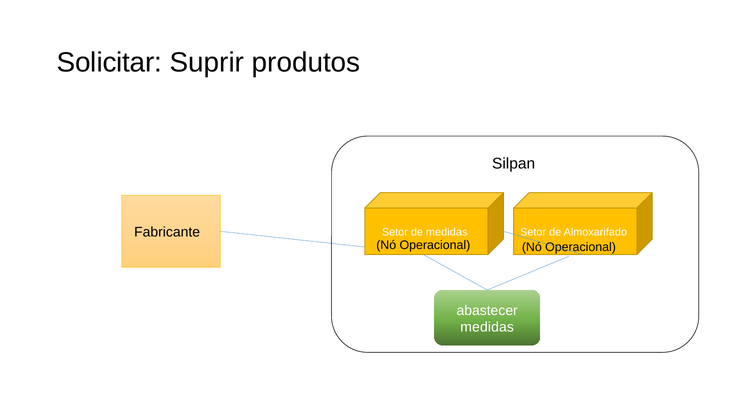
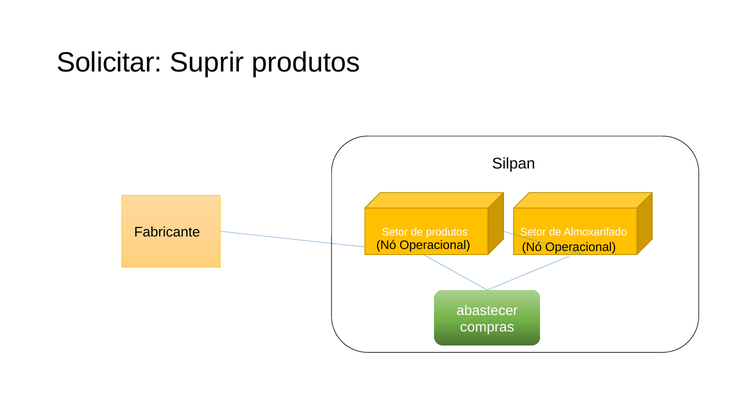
de medidas: medidas -> produtos
medidas at (487, 328): medidas -> compras
